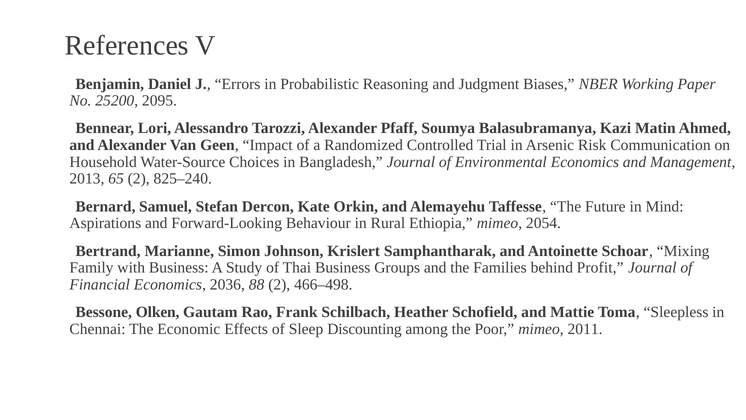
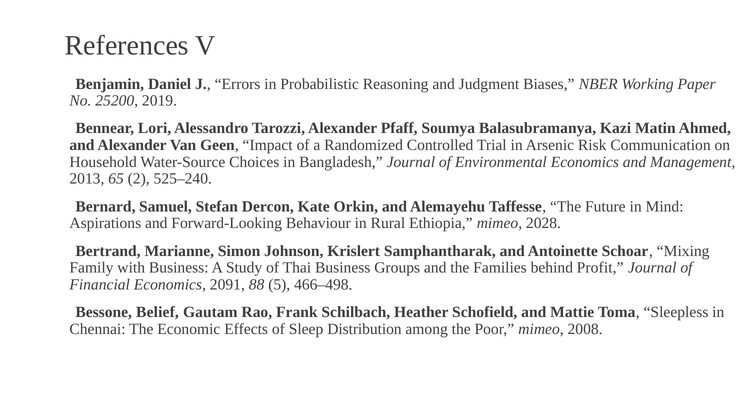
2095: 2095 -> 2019
825–240: 825–240 -> 525–240
2054: 2054 -> 2028
2036: 2036 -> 2091
88 2: 2 -> 5
Olken: Olken -> Belief
Discounting: Discounting -> Distribution
2011: 2011 -> 2008
